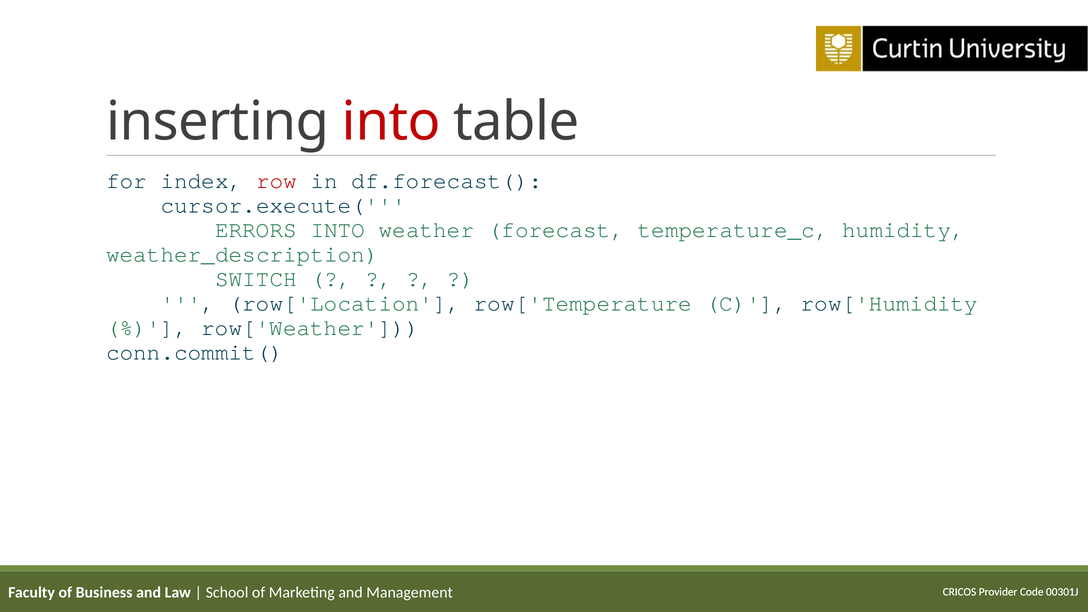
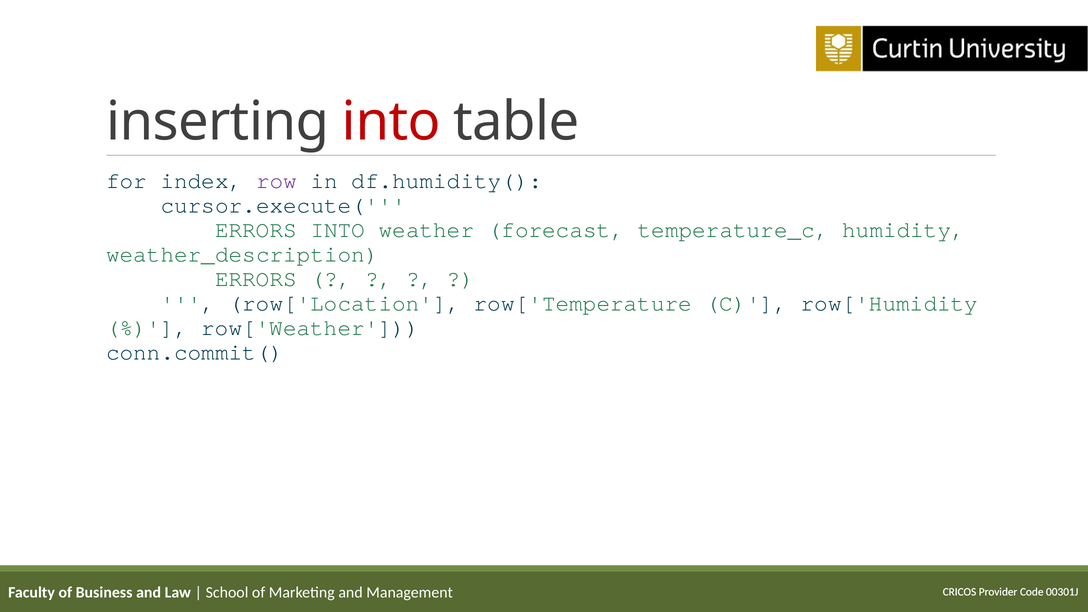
row colour: red -> purple
df.forecast(: df.forecast( -> df.humidity(
SWITCH at (256, 279): SWITCH -> ERRORS
